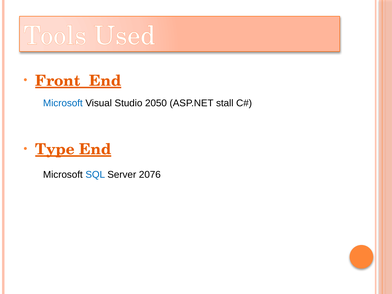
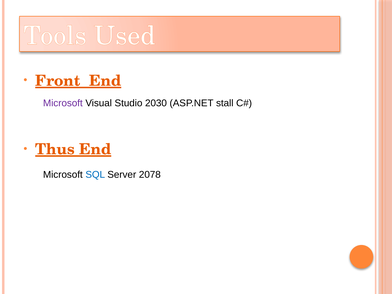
Microsoft at (63, 103) colour: blue -> purple
2050: 2050 -> 2030
Type: Type -> Thus
2076: 2076 -> 2078
